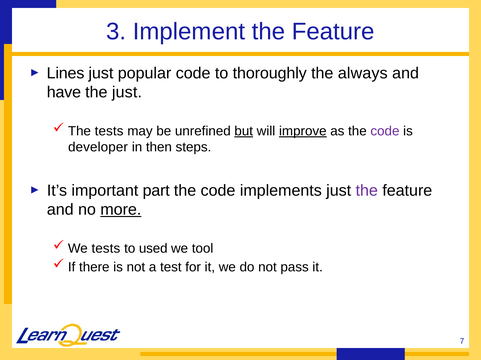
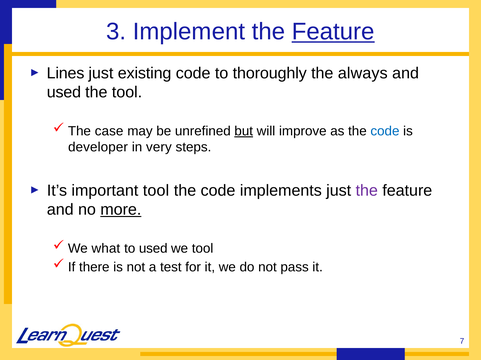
Feature at (333, 32) underline: none -> present
popular: popular -> existing
have at (64, 93): have -> used
the just: just -> tool
tests at (109, 131): tests -> case
improve underline: present -> none
code at (385, 131) colour: purple -> blue
then: then -> very
important part: part -> tool
tests at (106, 249): tests -> what
